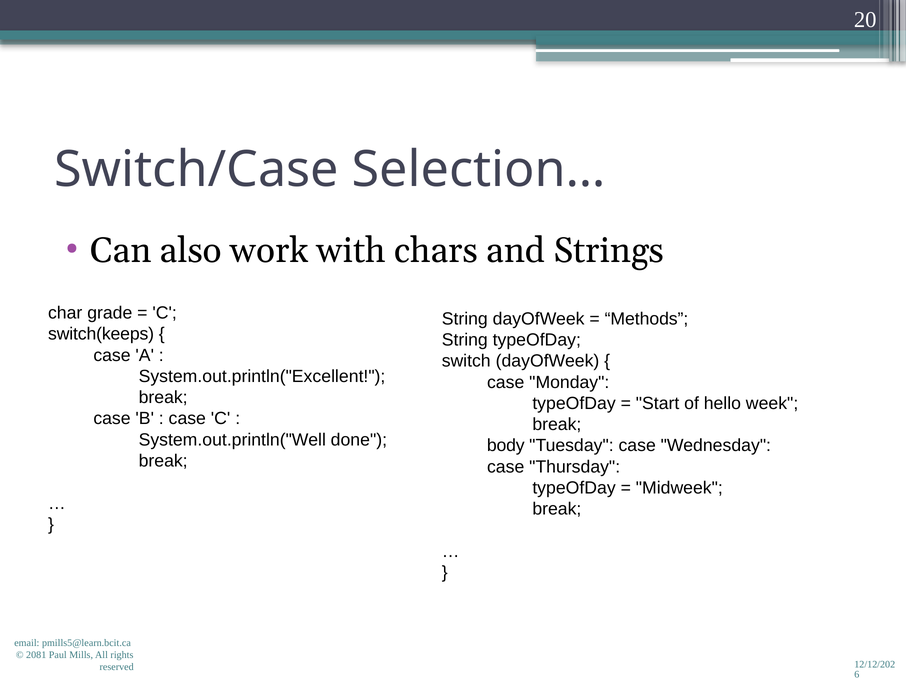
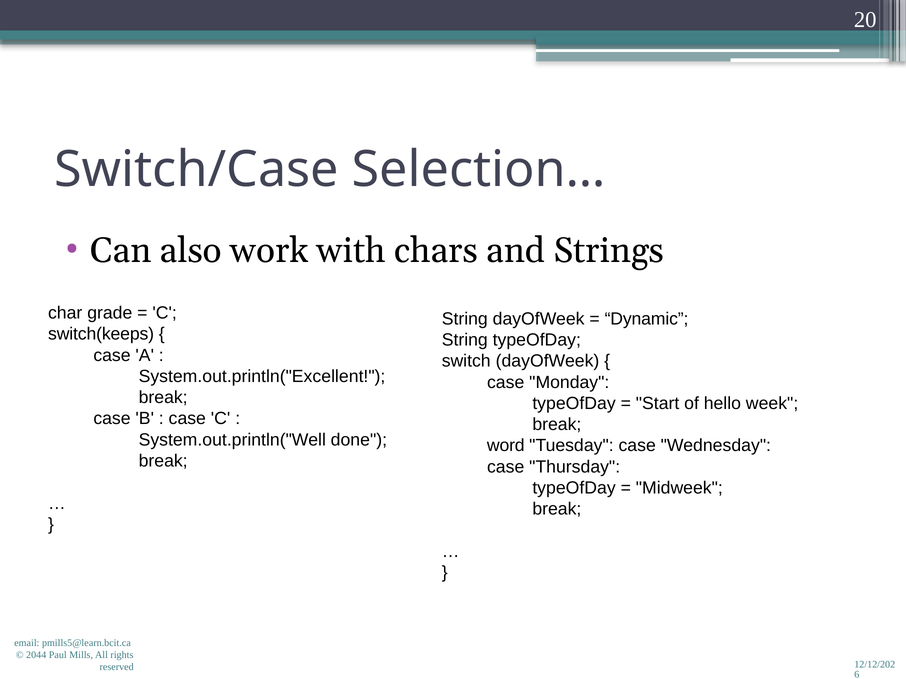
Methods: Methods -> Dynamic
body: body -> word
2081: 2081 -> 2044
